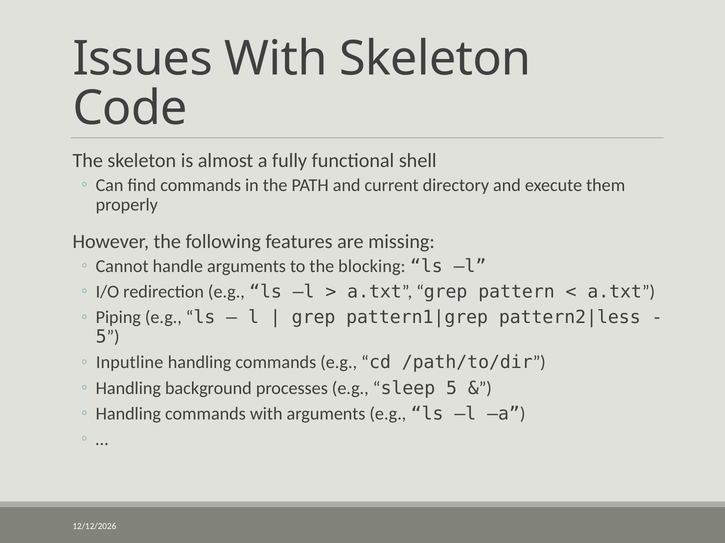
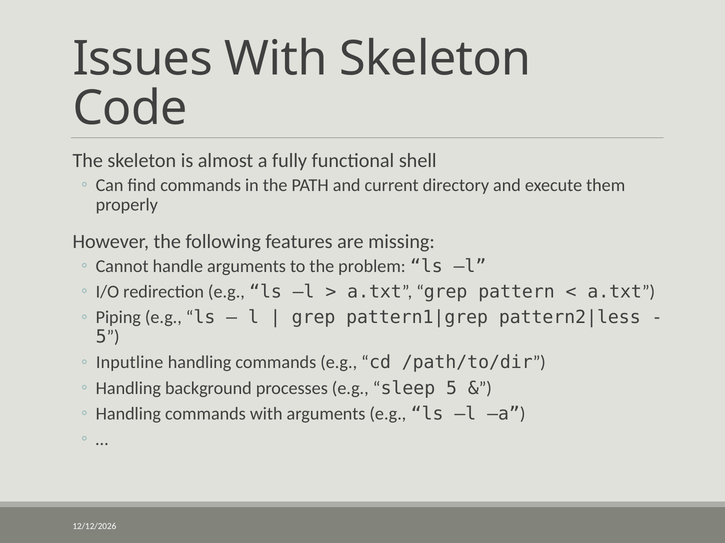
blocking: blocking -> problem
